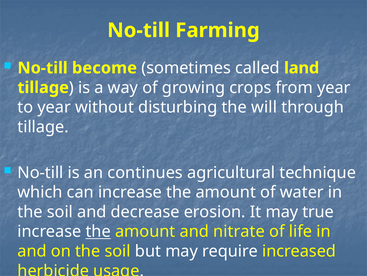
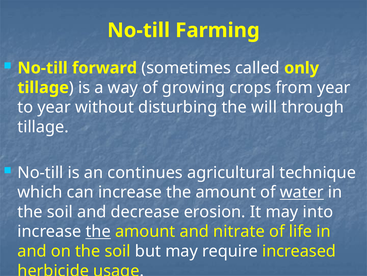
become: become -> forward
land: land -> only
water underline: none -> present
true: true -> into
